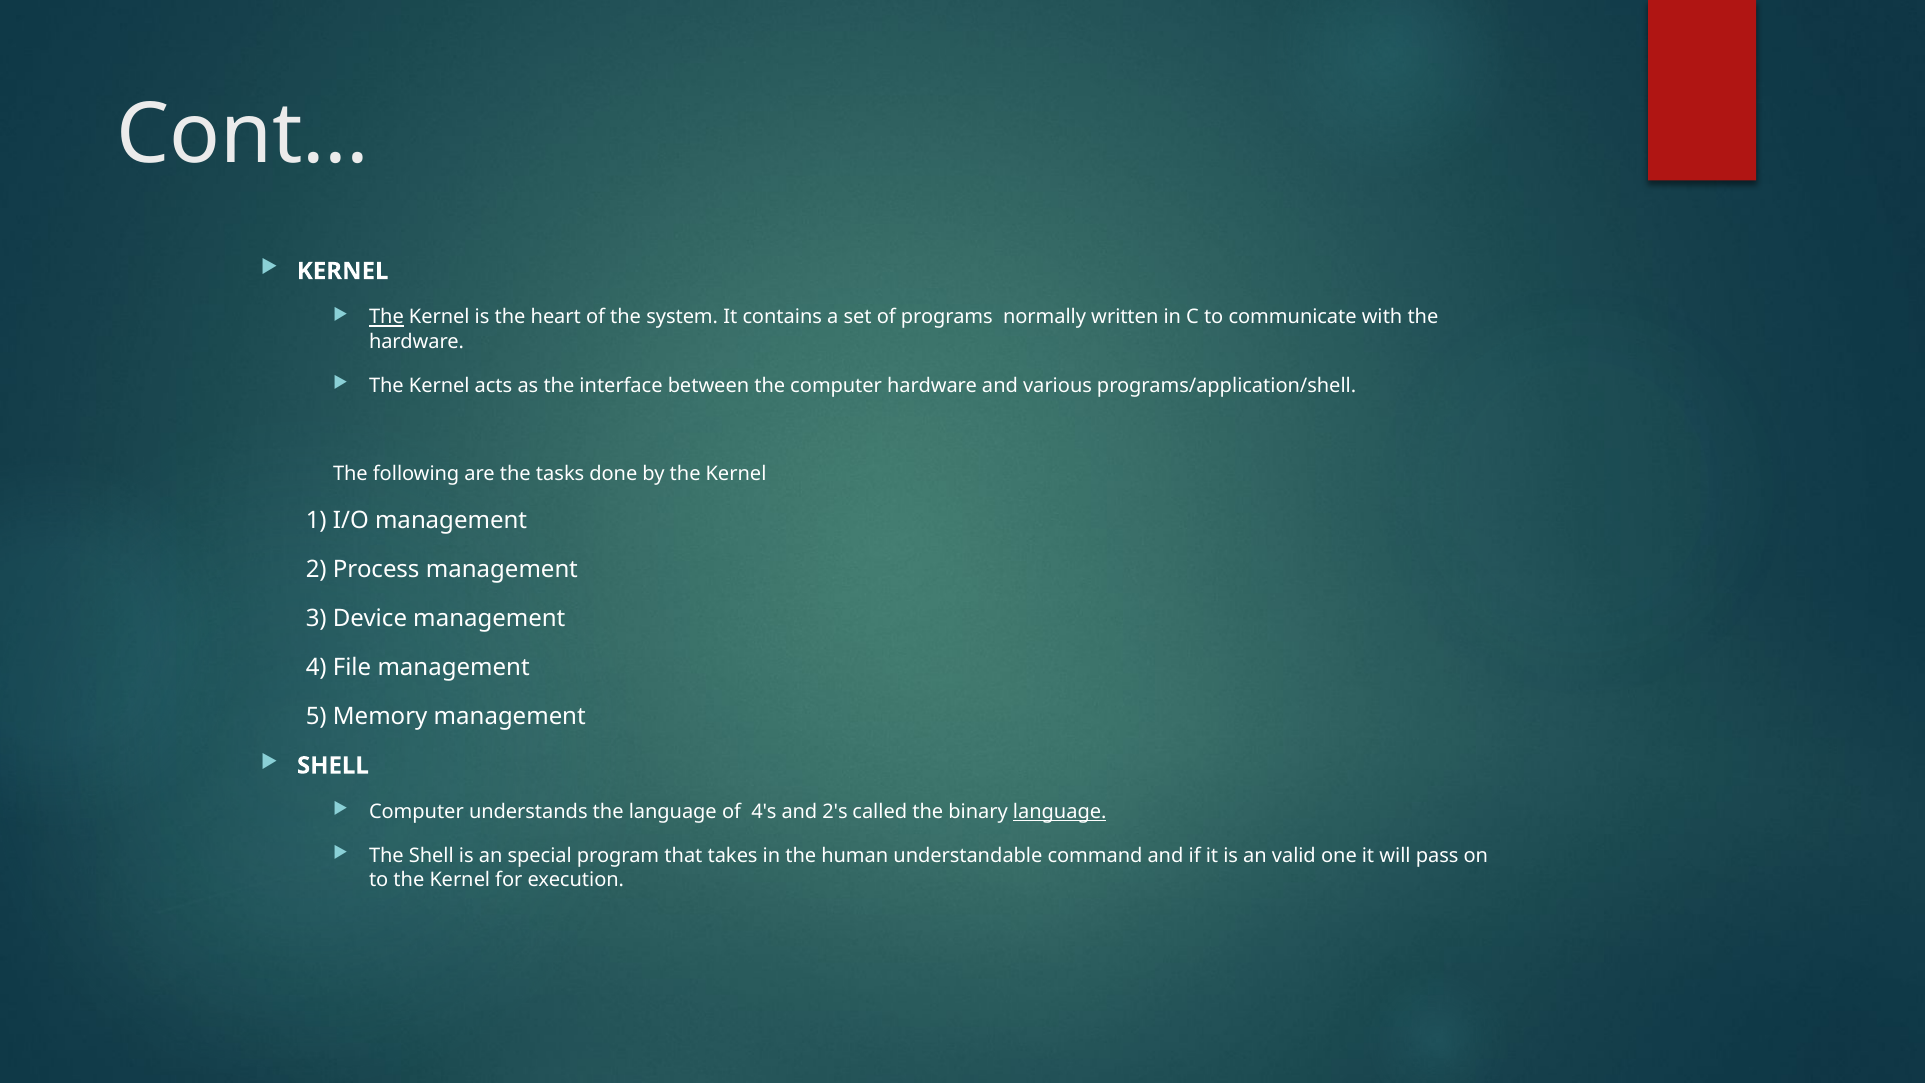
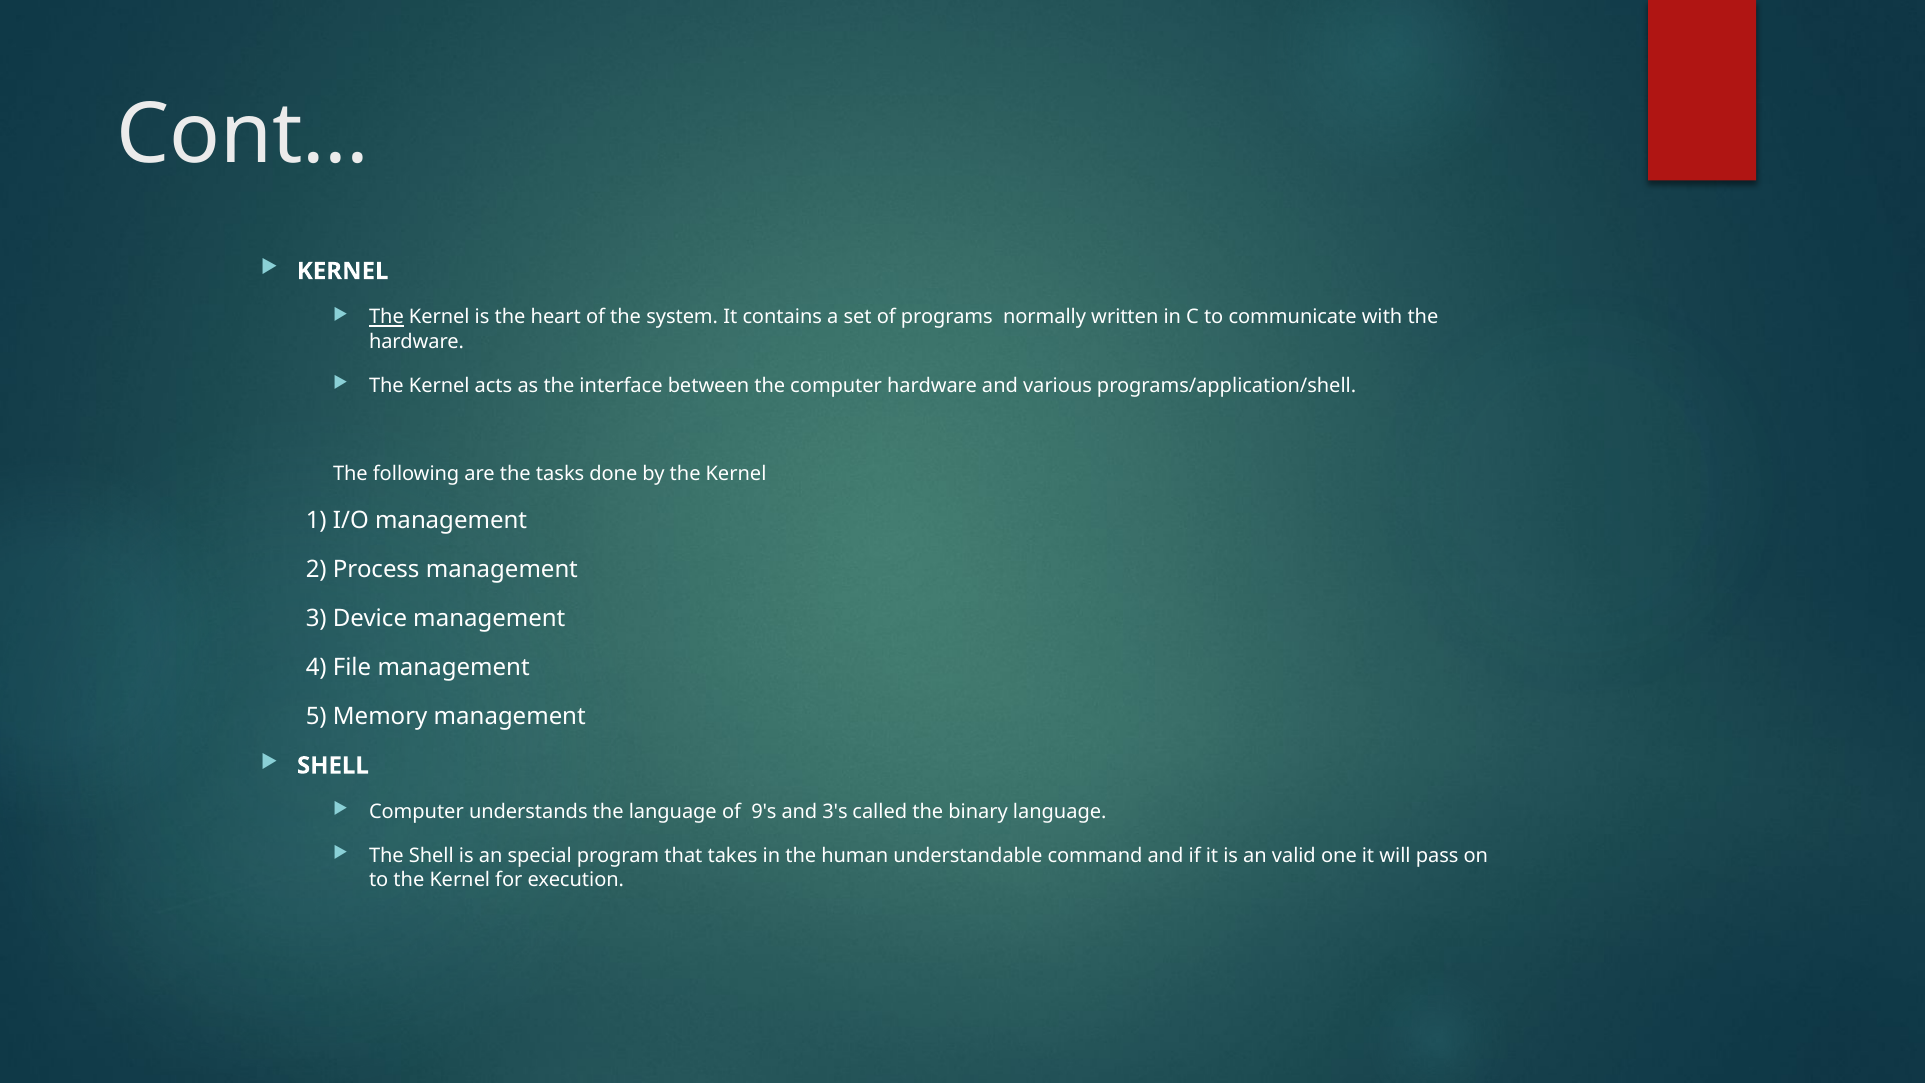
4's: 4's -> 9's
2's: 2's -> 3's
language at (1060, 812) underline: present -> none
